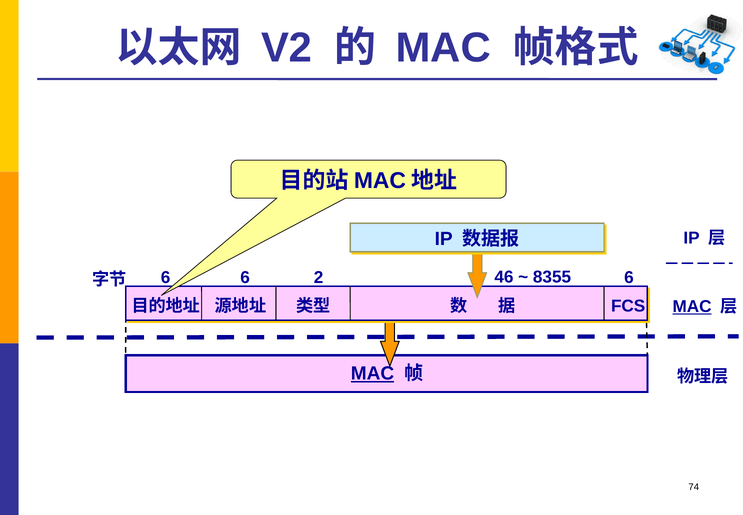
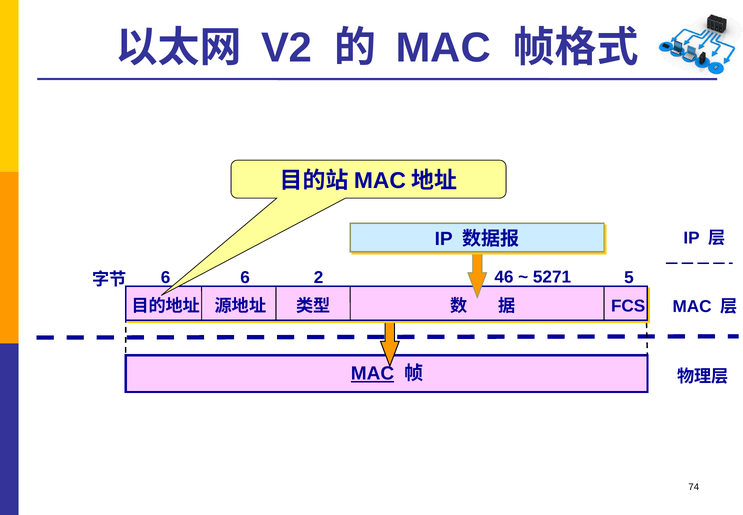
6 at (629, 277): 6 -> 5
8355: 8355 -> 5271
MAC at (692, 306) underline: present -> none
